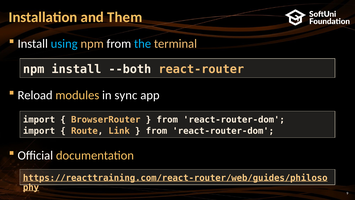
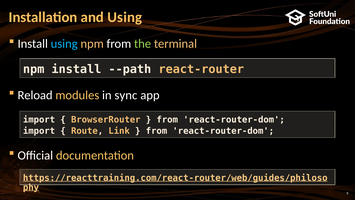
and Them: Them -> Using
the colour: light blue -> light green
--both: --both -> --path
